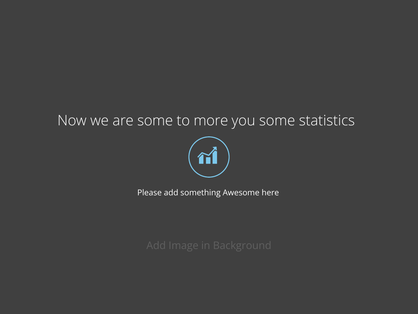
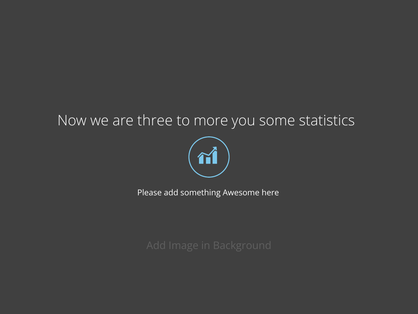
are some: some -> three
